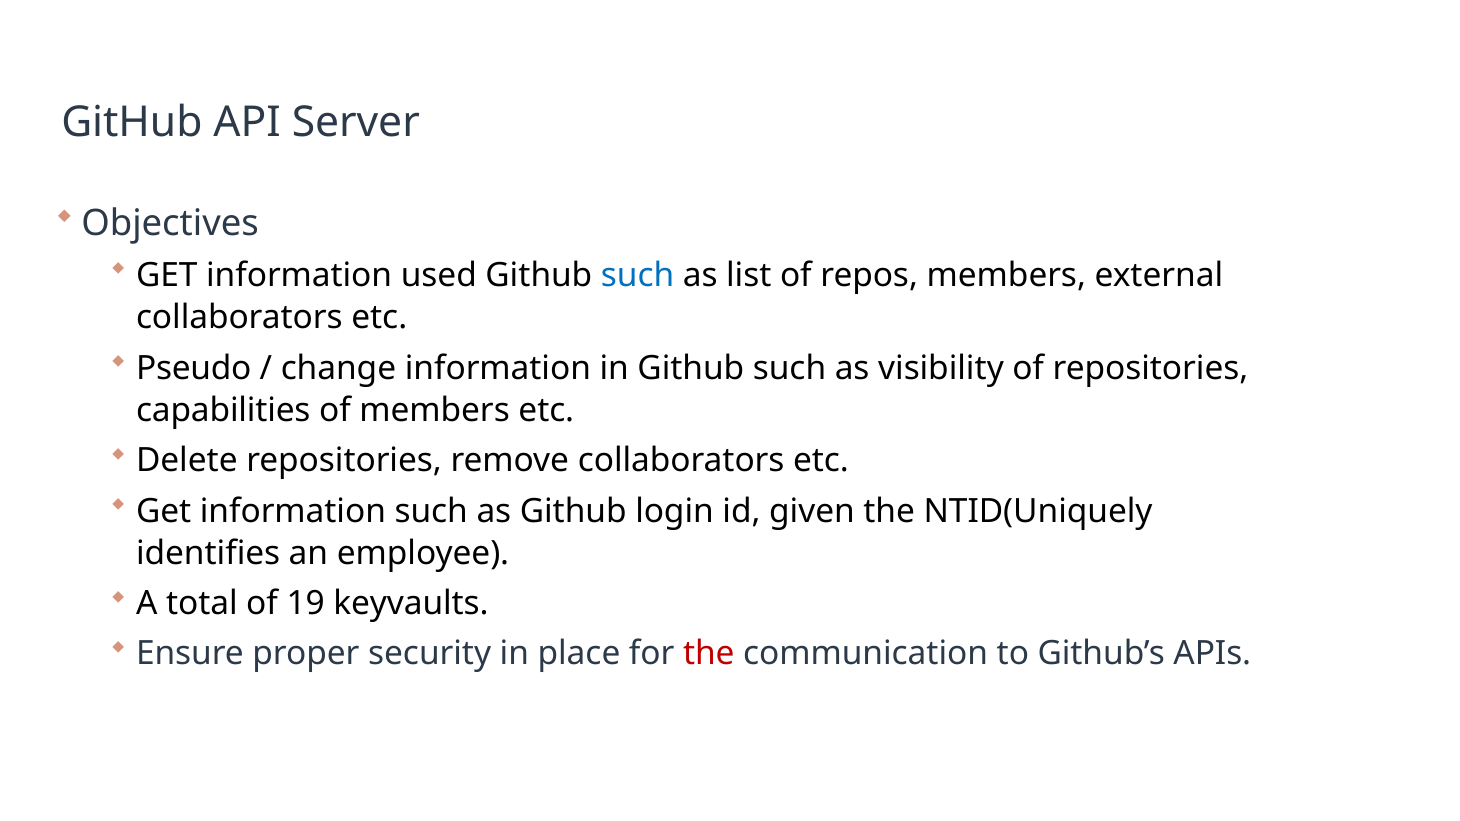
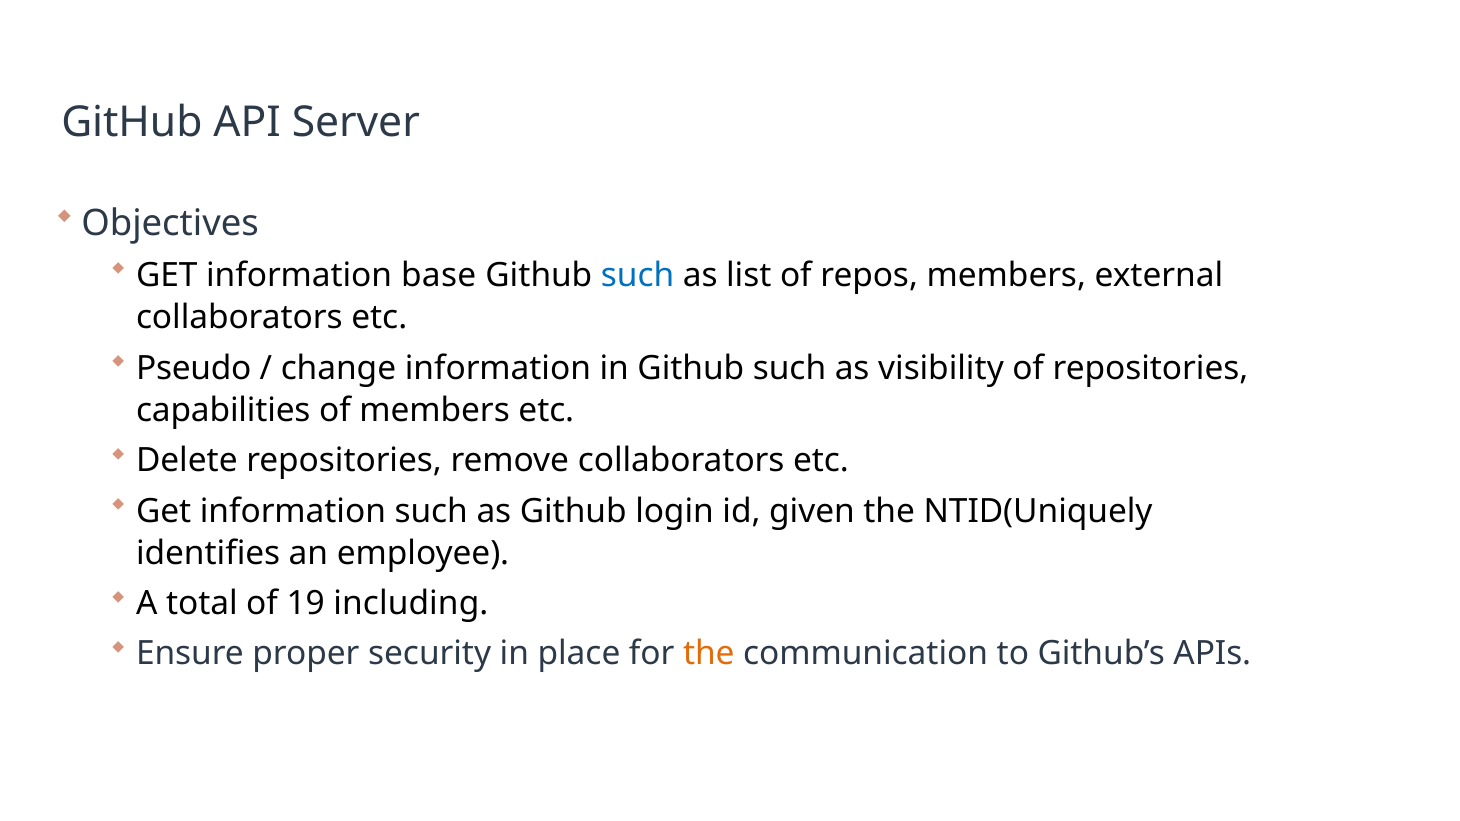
used: used -> base
keyvaults: keyvaults -> including
the at (709, 654) colour: red -> orange
